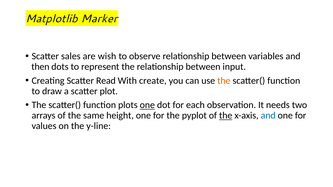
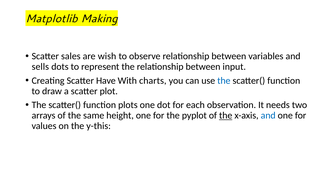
Marker: Marker -> Making
then: then -> sells
Read: Read -> Have
create: create -> charts
the at (224, 81) colour: orange -> blue
one at (147, 105) underline: present -> none
y-line: y-line -> y-this
